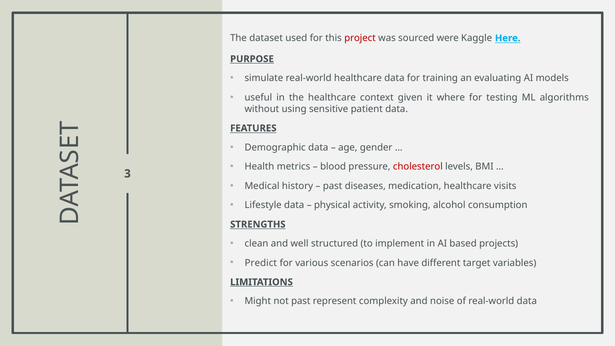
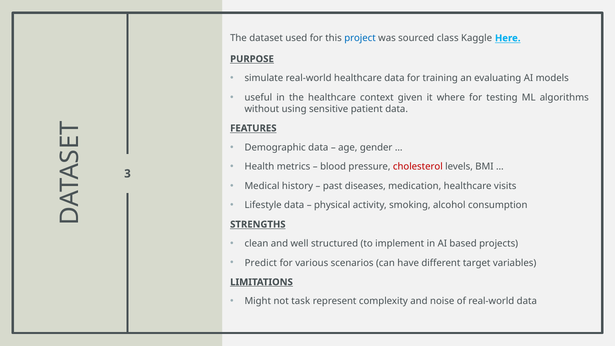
project colour: red -> blue
were: were -> class
not past: past -> task
